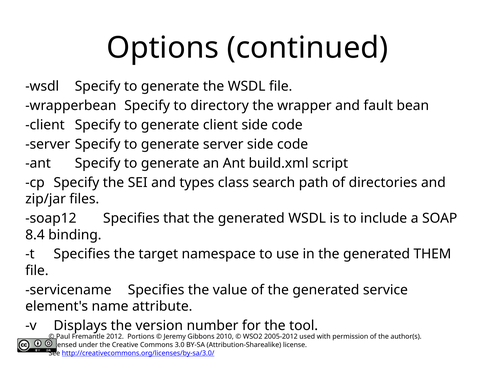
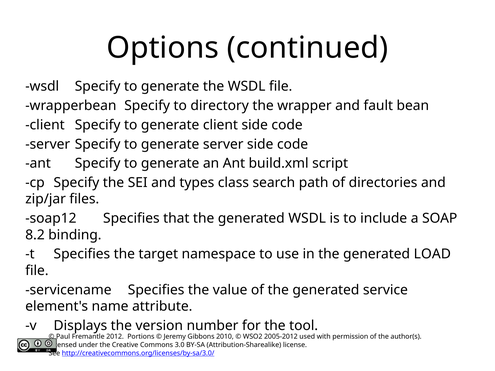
8.4: 8.4 -> 8.2
THEM: THEM -> LOAD
